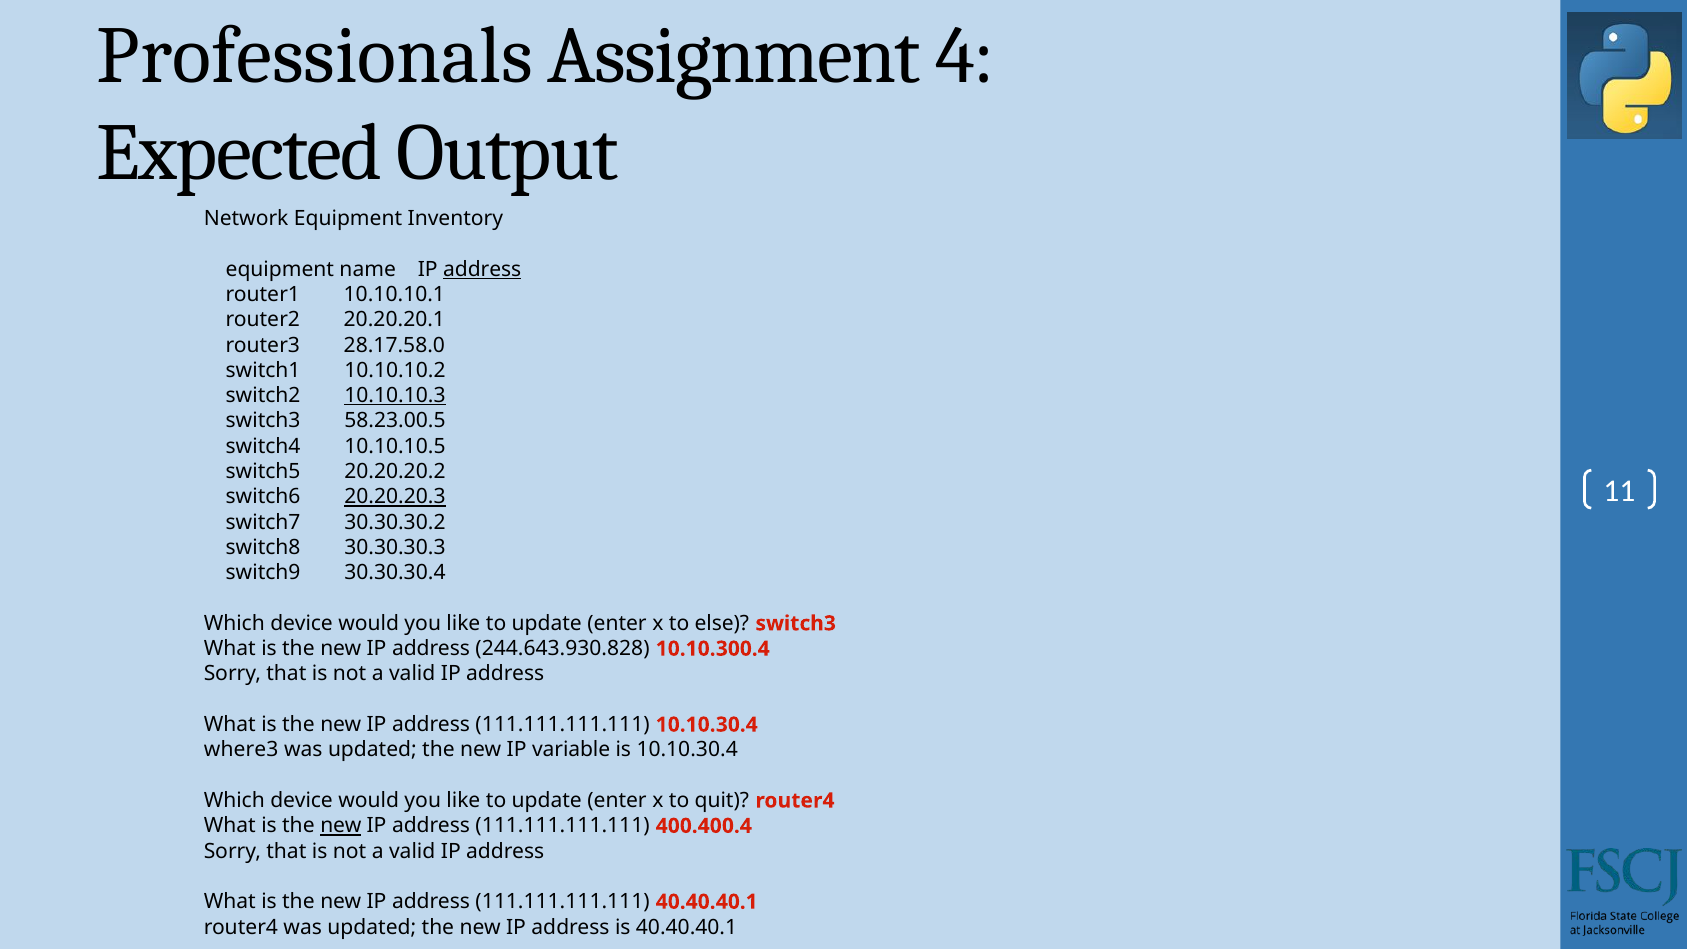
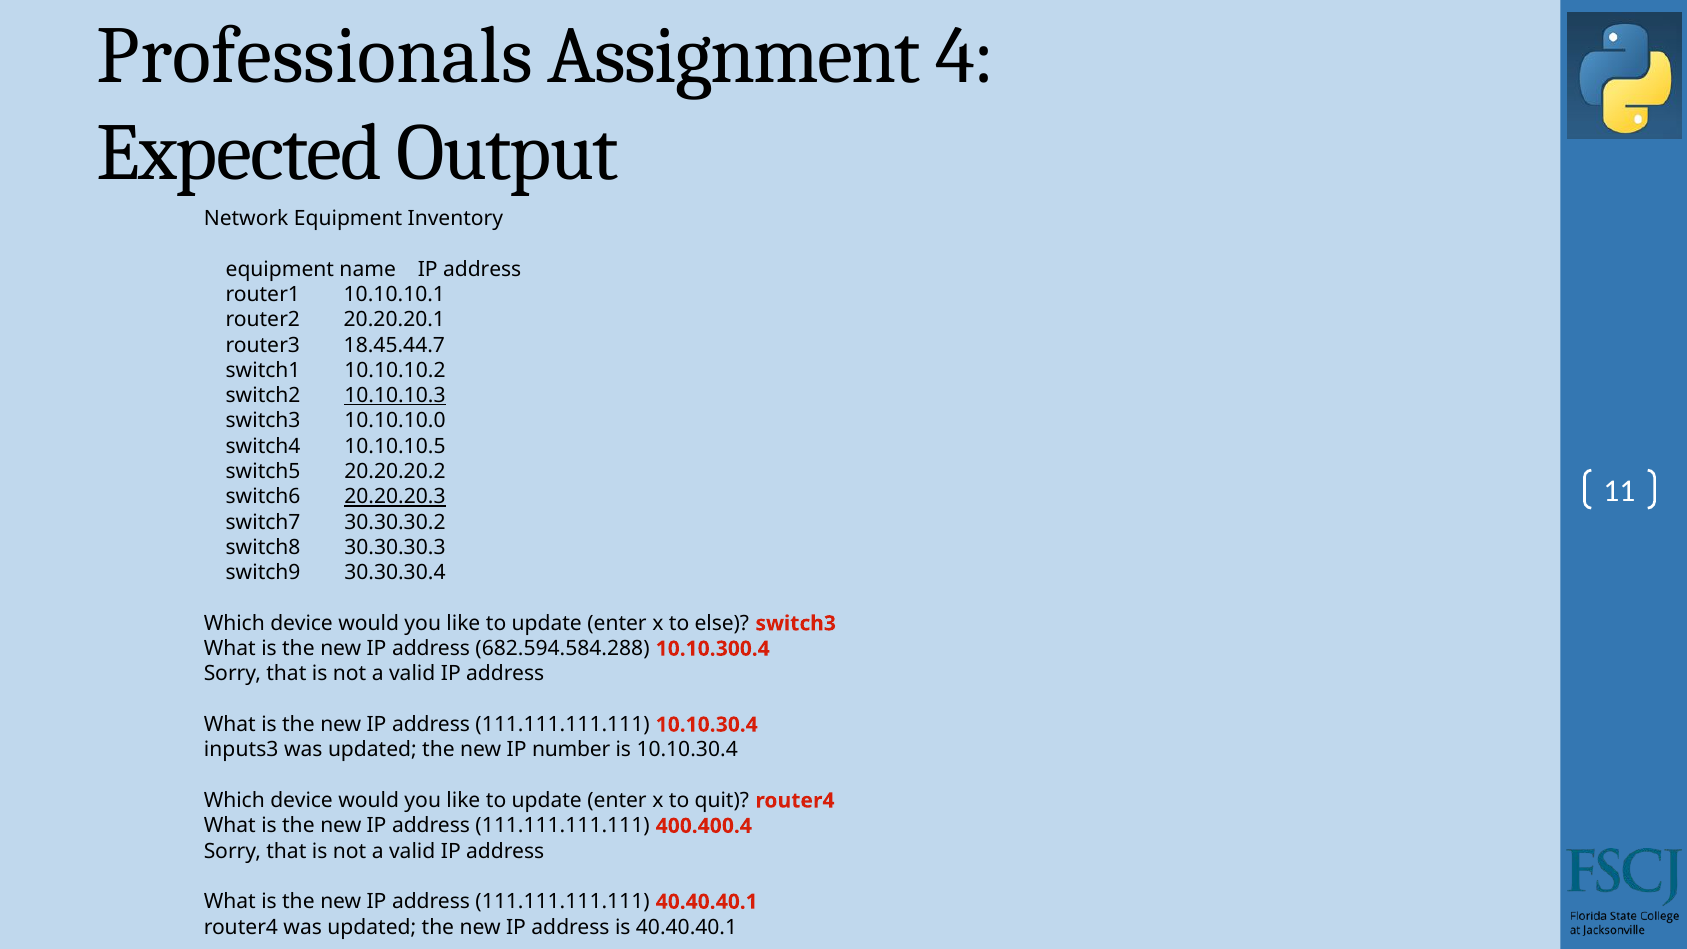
address at (482, 269) underline: present -> none
28.17.58.0: 28.17.58.0 -> 18.45.44.7
58.23.00.5: 58.23.00.5 -> 10.10.10.0
244.643.930.828: 244.643.930.828 -> 682.594.584.288
where3: where3 -> inputs3
variable: variable -> number
new at (341, 826) underline: present -> none
